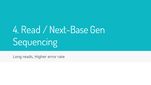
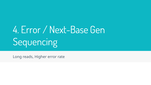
4 Read: Read -> Error
